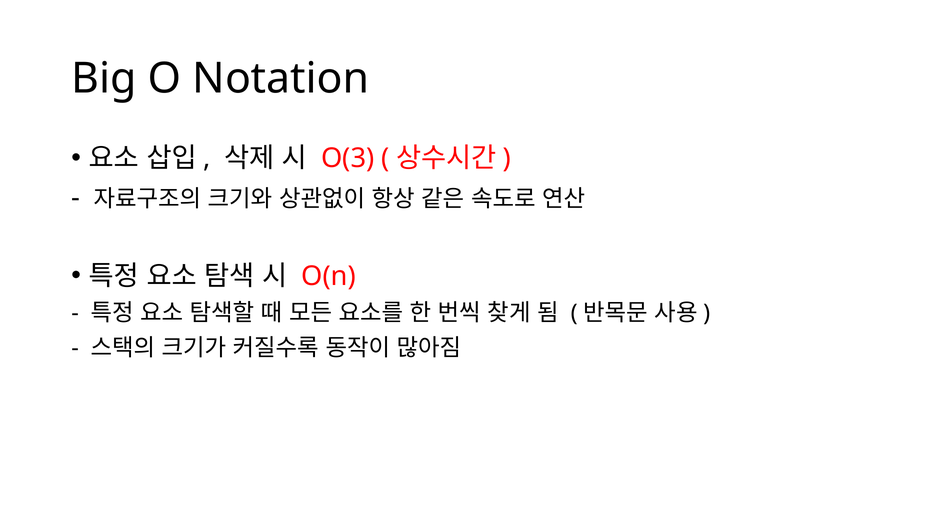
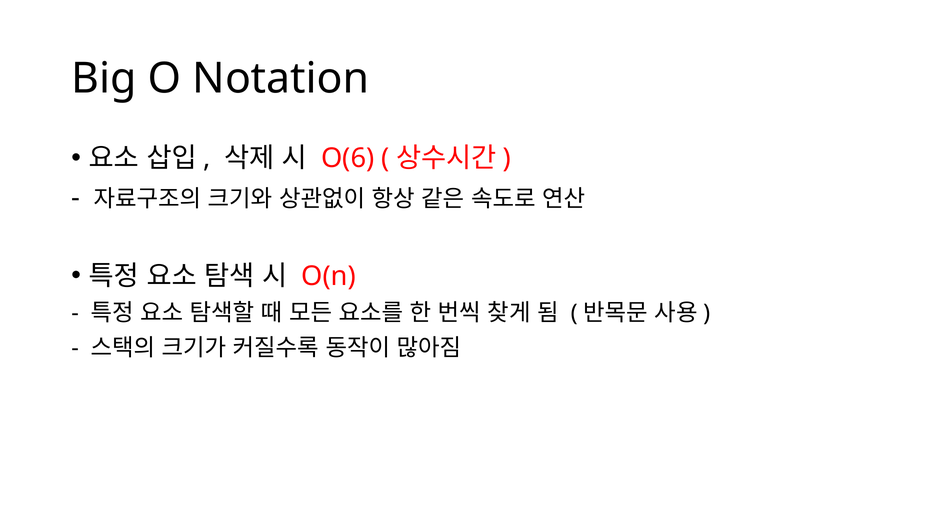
O(3: O(3 -> O(6
